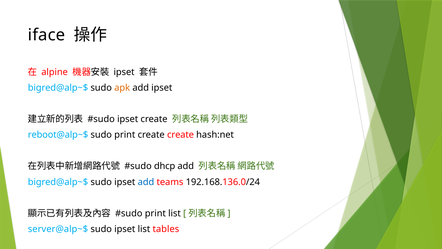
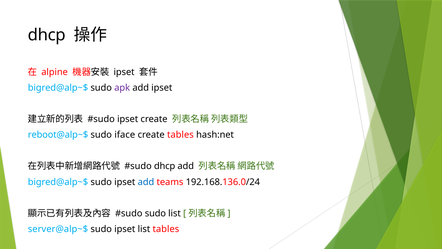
iface at (47, 35): iface -> dhcp
apk colour: orange -> purple
sudo print: print -> iface
create create: create -> tables
print at (155, 213): print -> sudo
